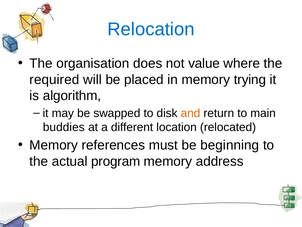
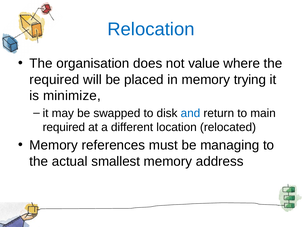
algorithm: algorithm -> minimize
and colour: orange -> blue
buddies at (64, 127): buddies -> required
beginning: beginning -> managing
program: program -> smallest
